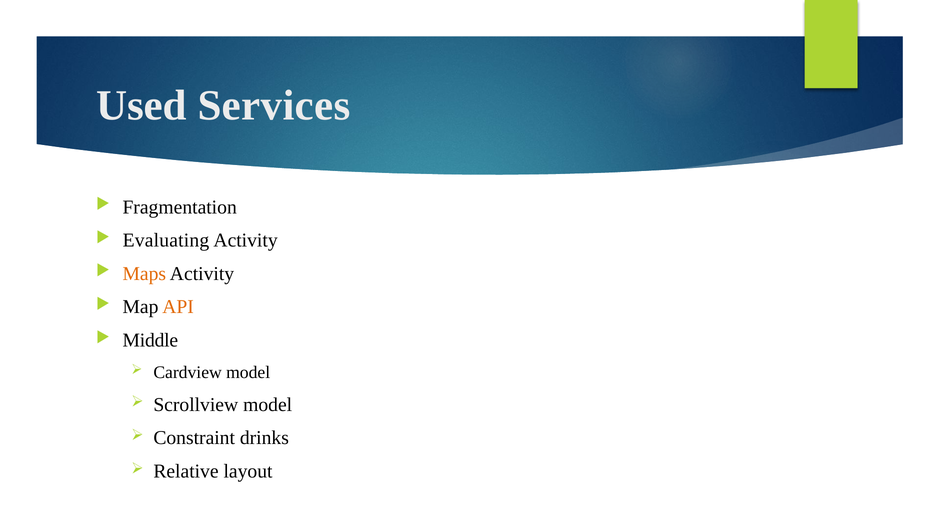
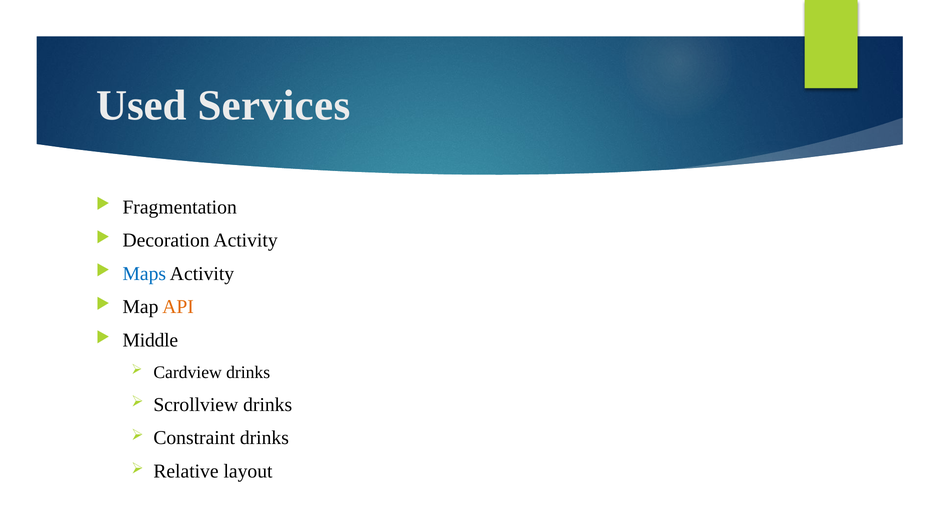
Evaluating: Evaluating -> Decoration
Maps colour: orange -> blue
Cardview model: model -> drinks
Scrollview model: model -> drinks
